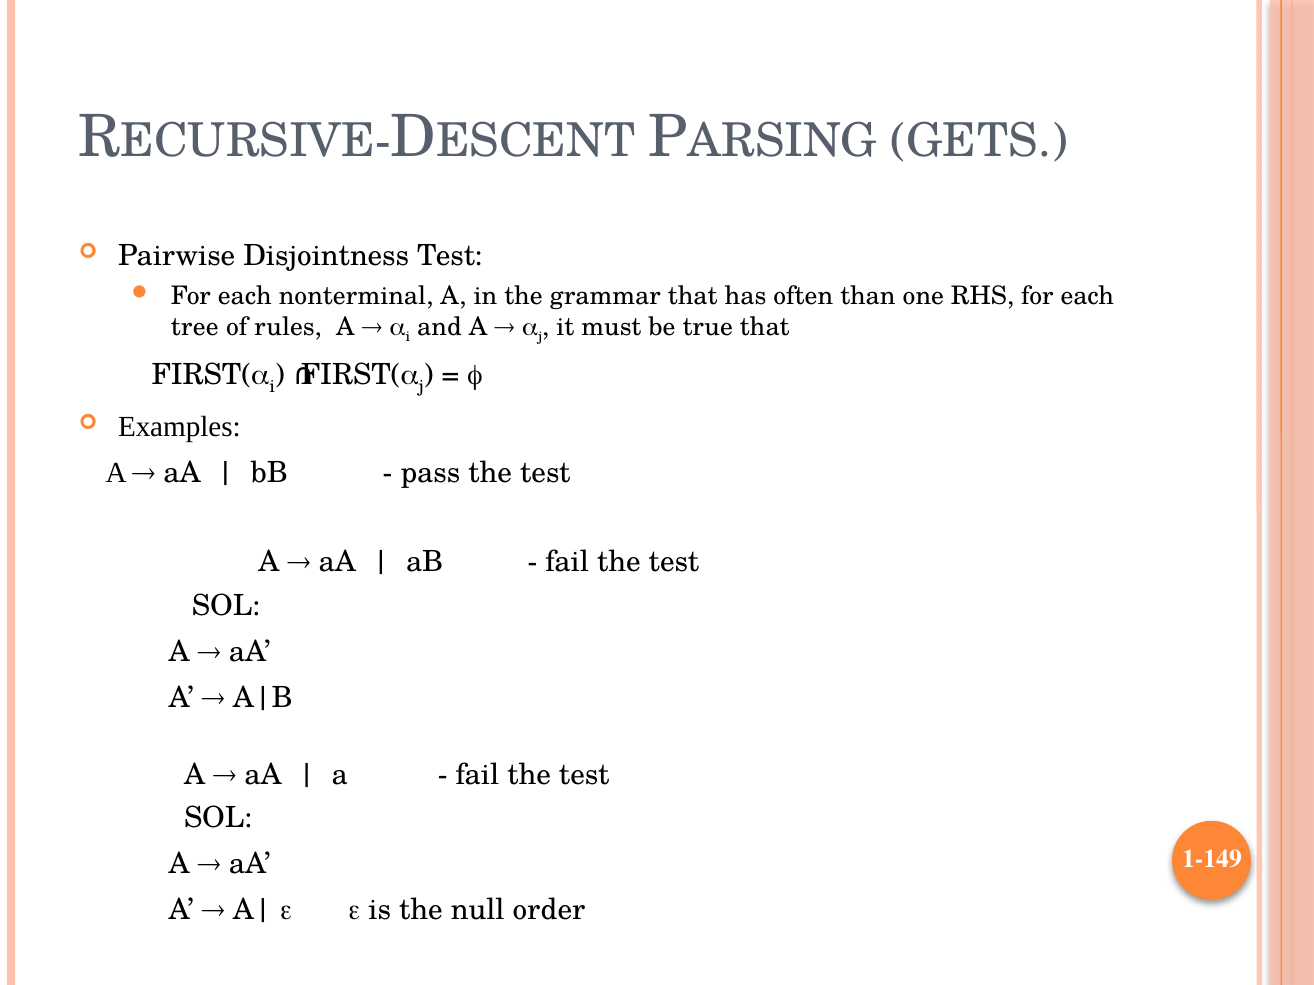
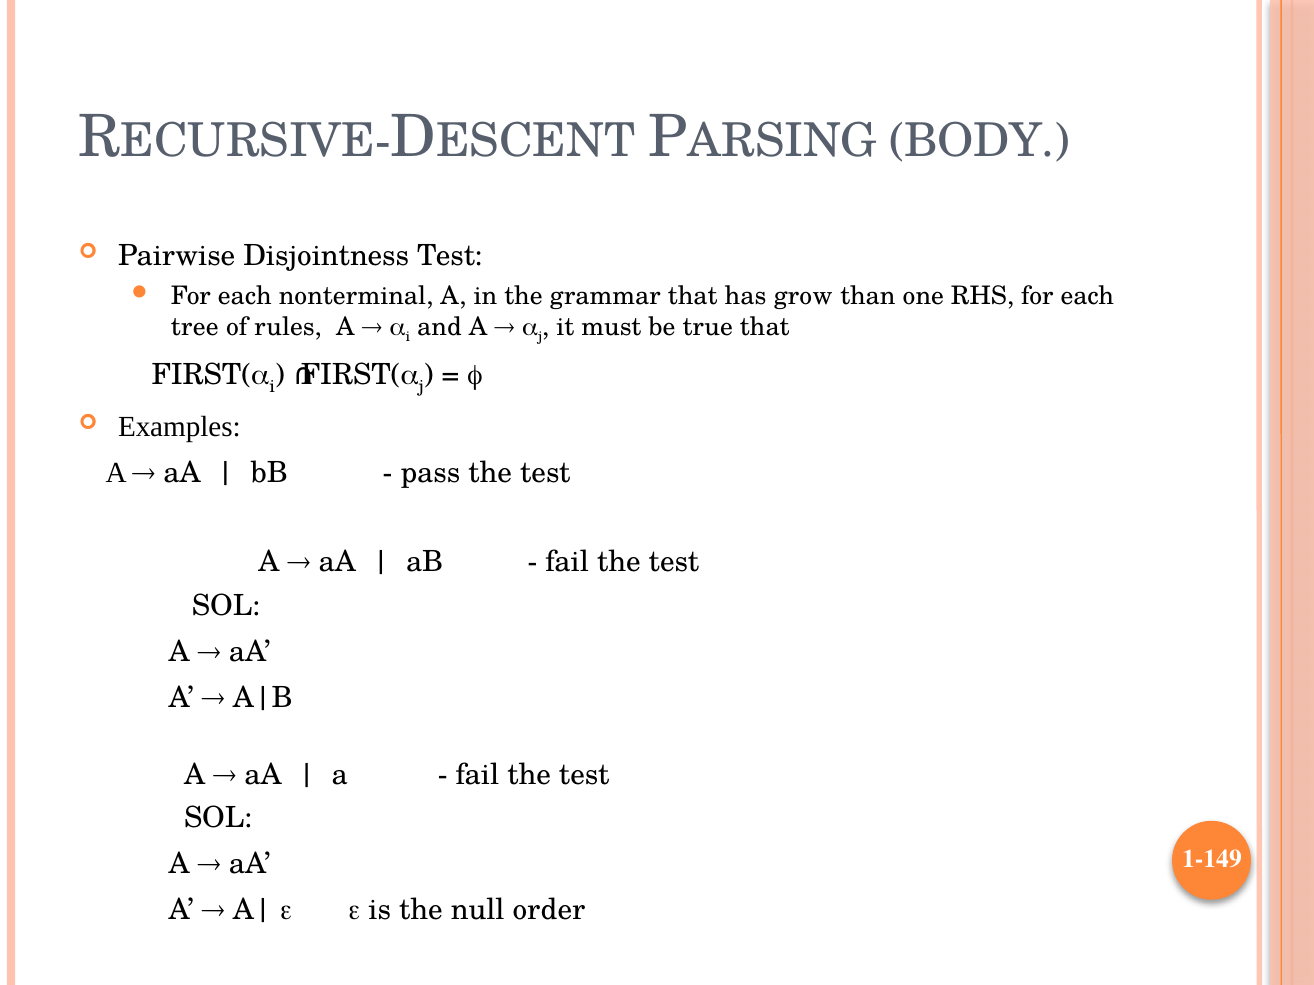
GETS: GETS -> BODY
often: often -> grow
